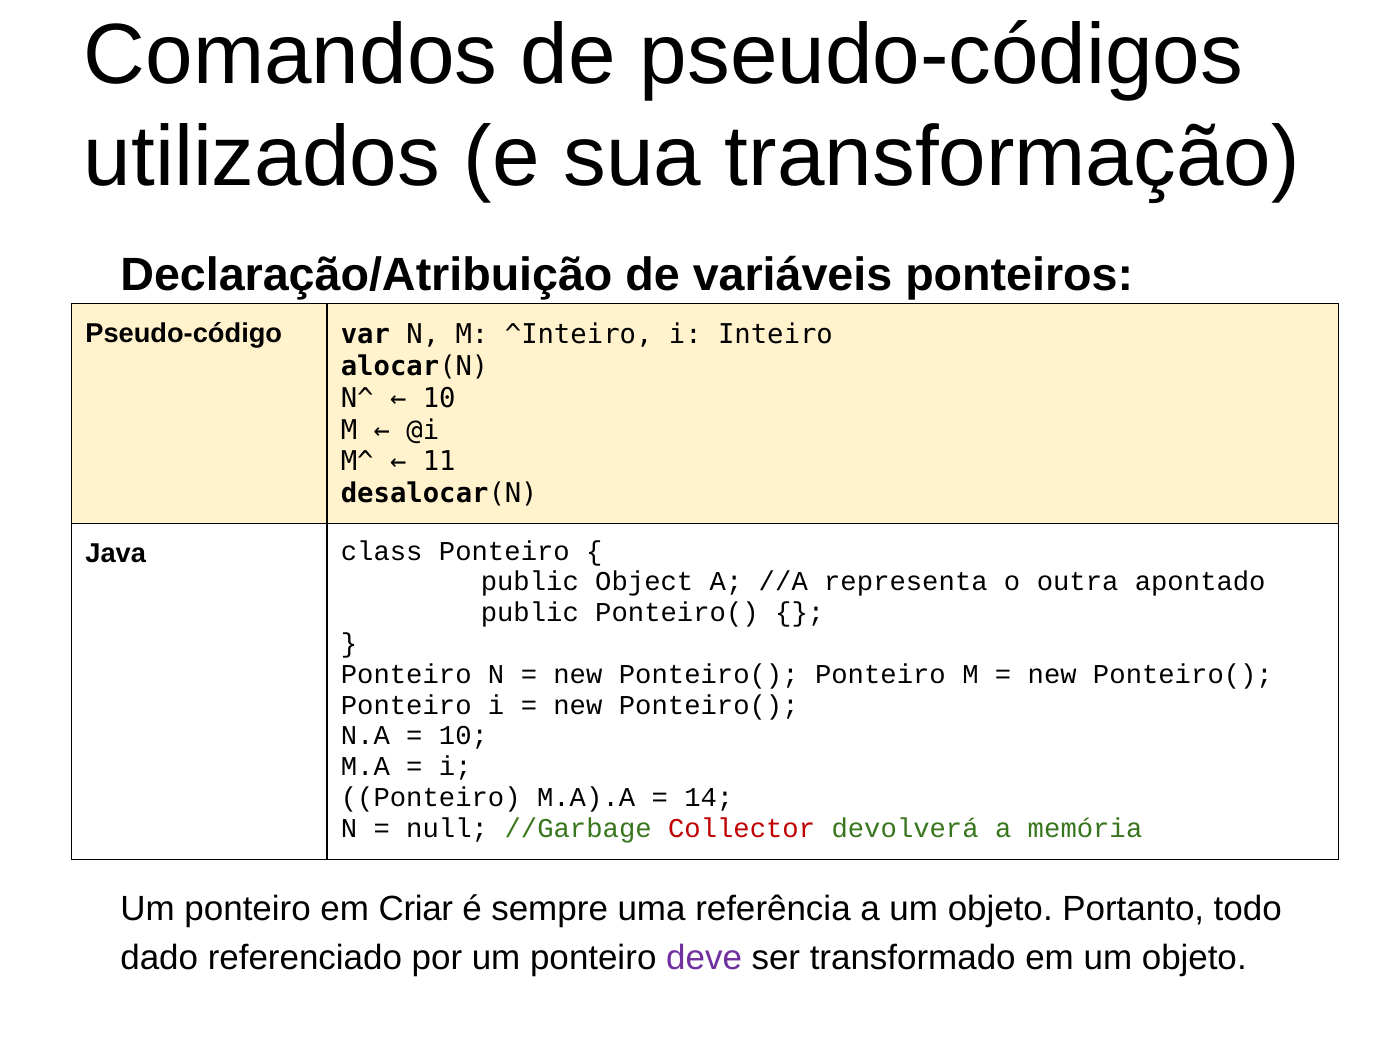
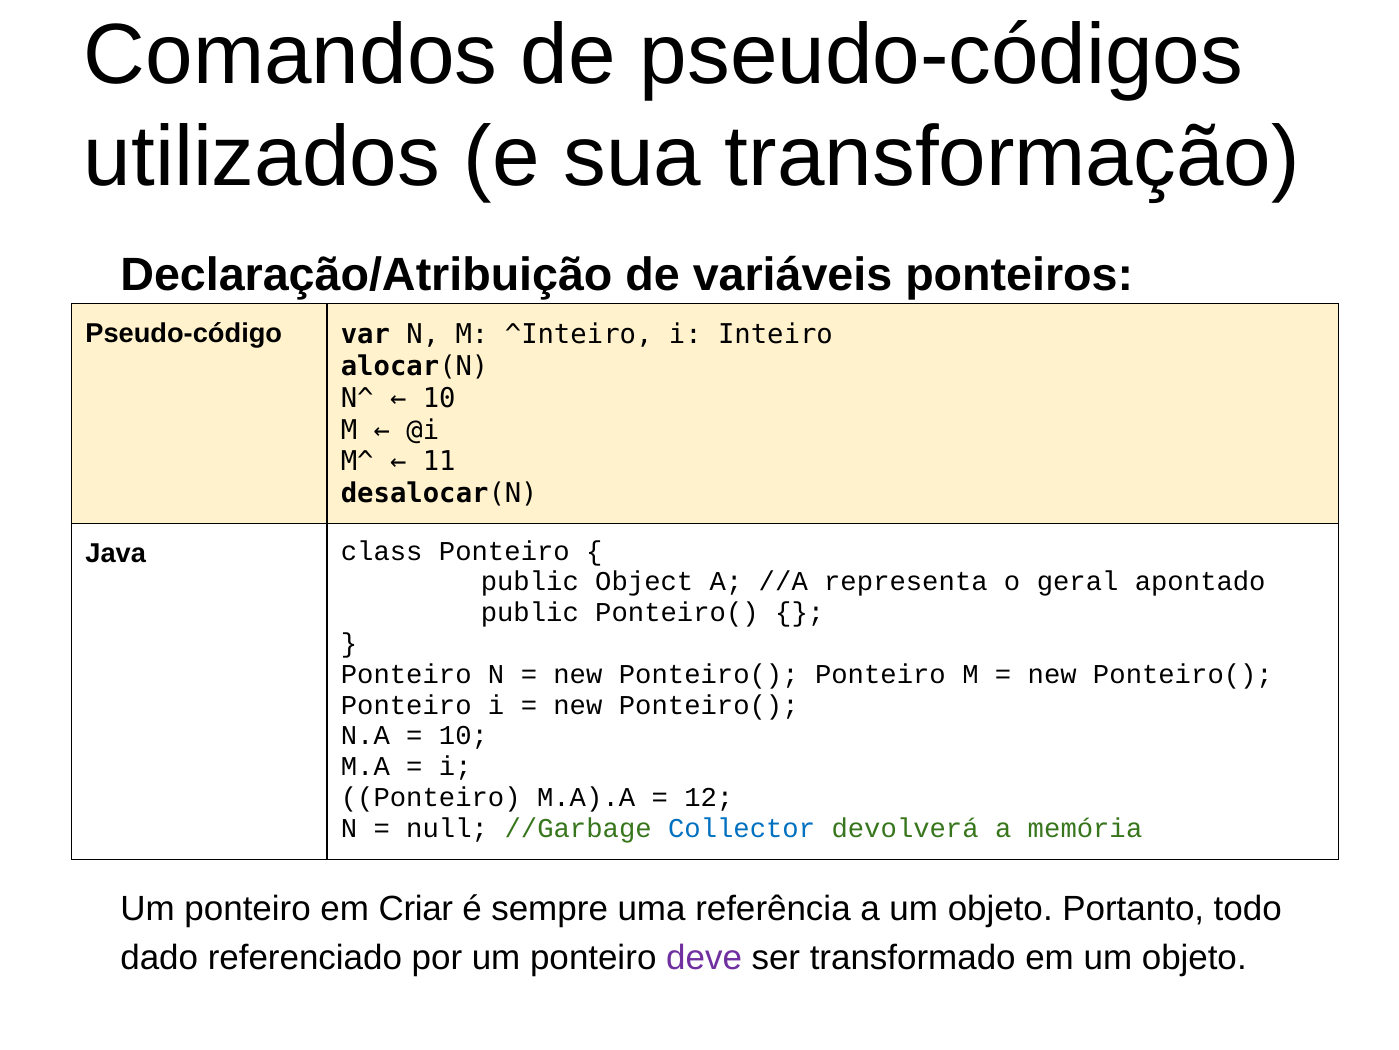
outra: outra -> geral
14: 14 -> 12
Collector colour: red -> blue
